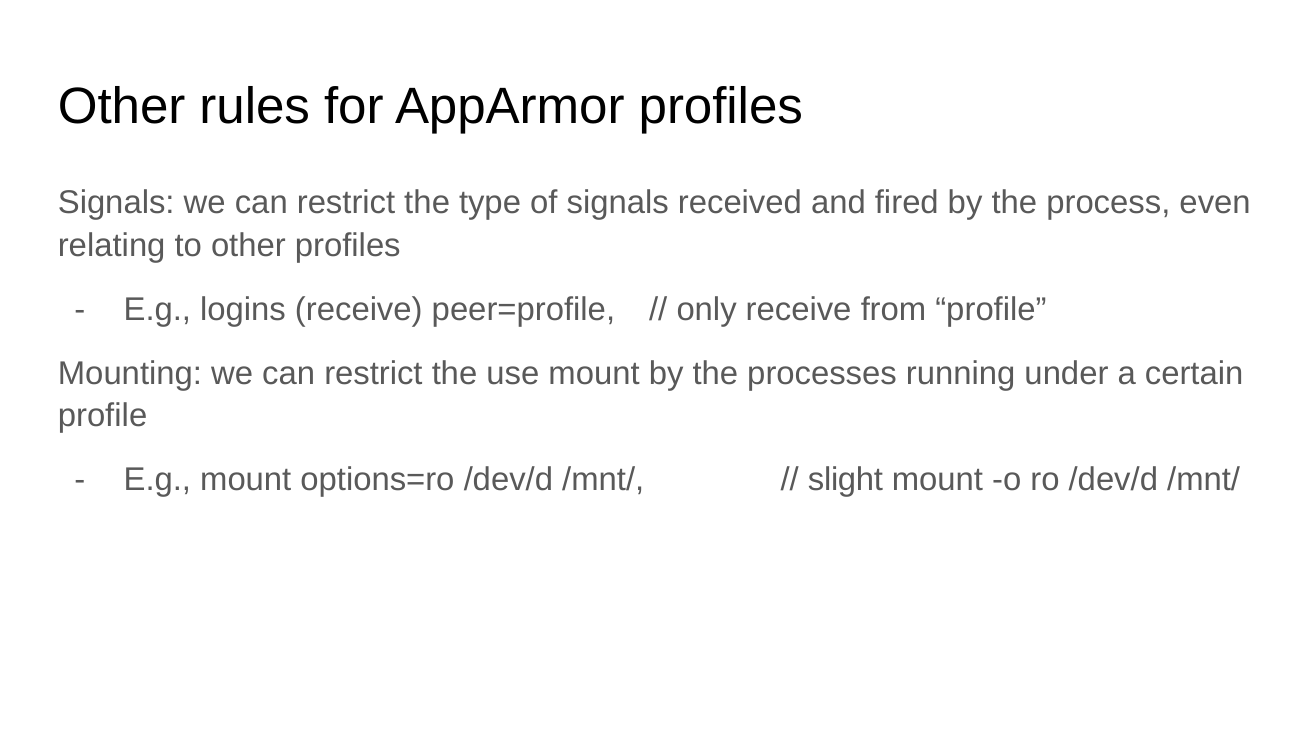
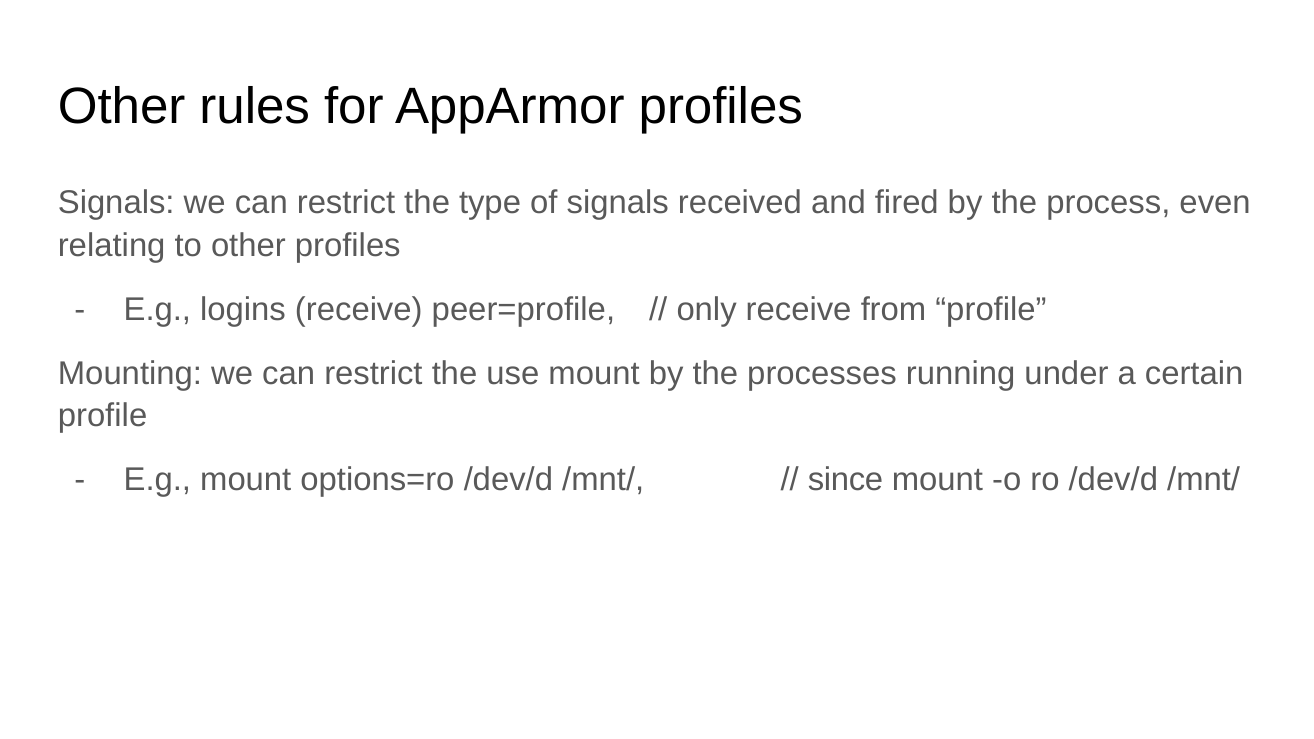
slight: slight -> since
